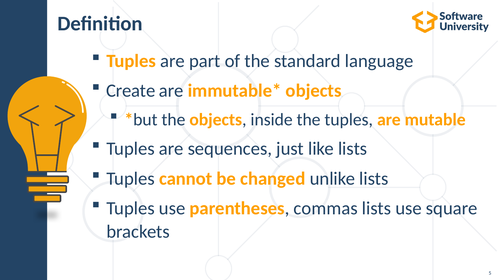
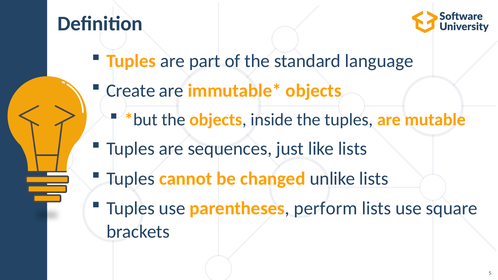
commas: commas -> perform
